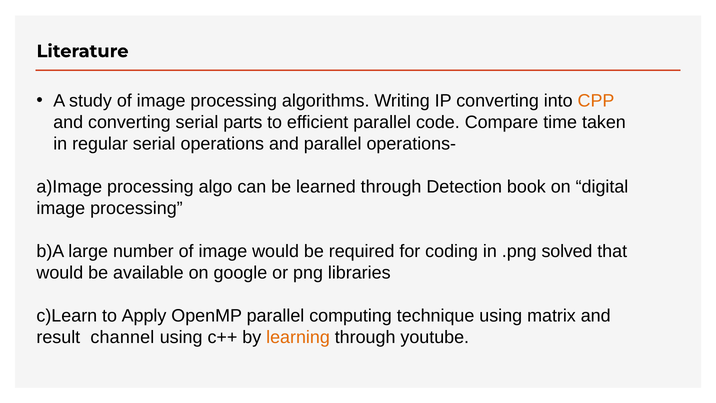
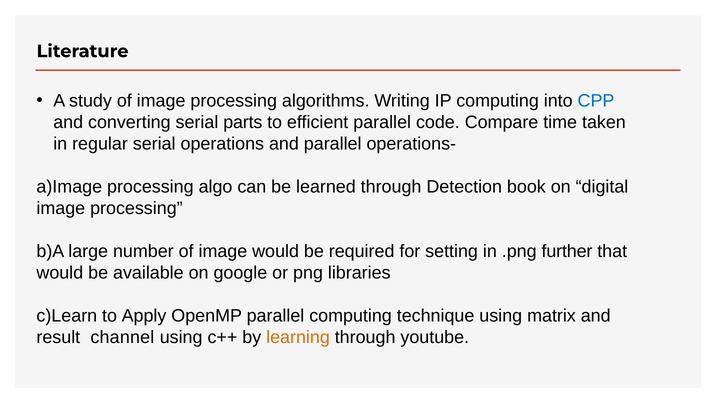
IP converting: converting -> computing
CPP colour: orange -> blue
coding: coding -> setting
solved: solved -> further
